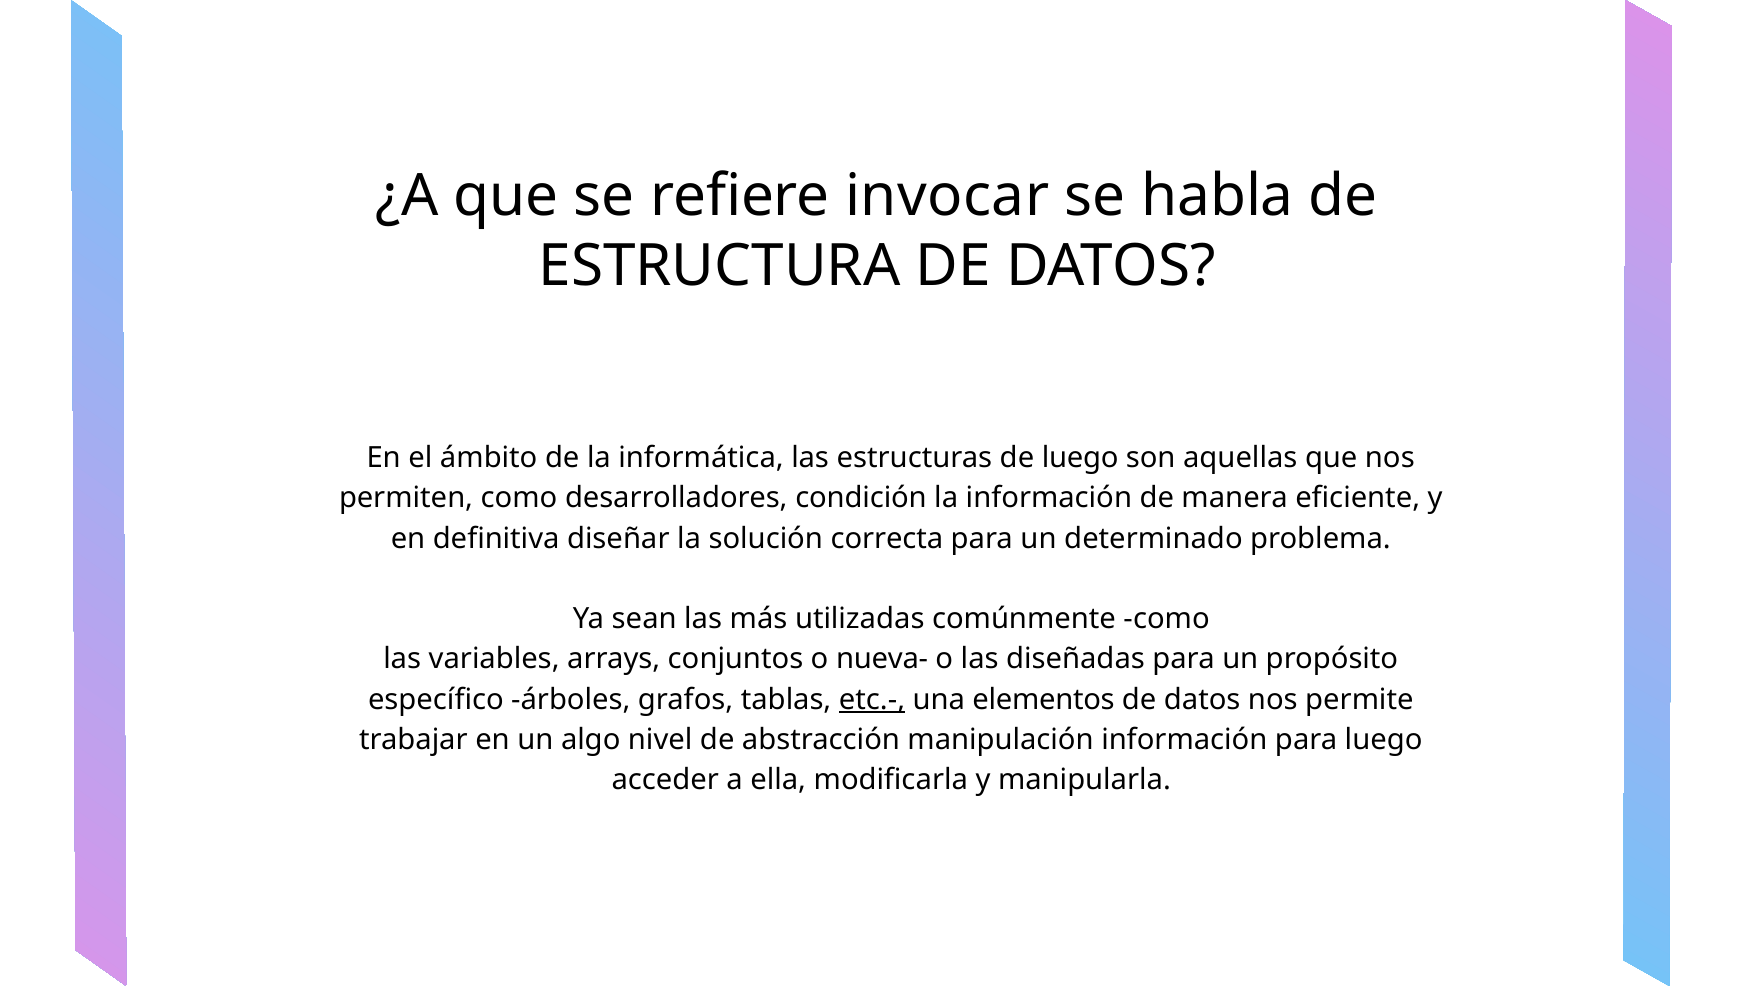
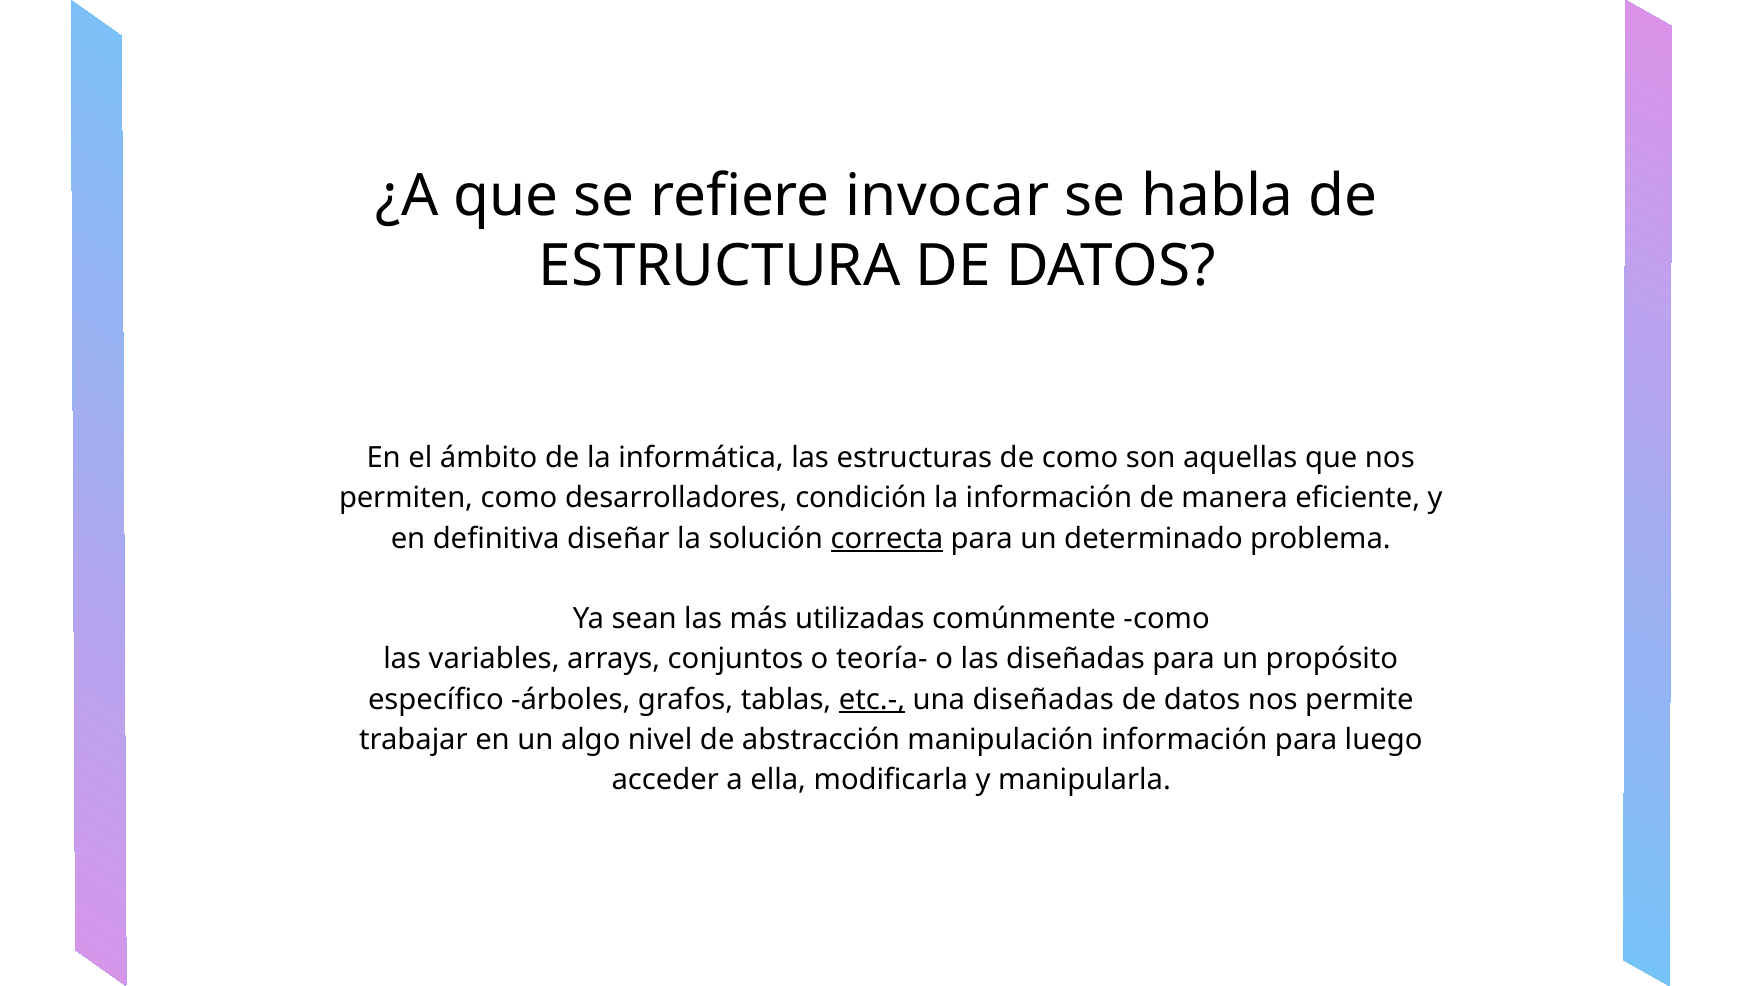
de luego: luego -> como
correcta underline: none -> present
nueva-: nueva- -> teoría-
una elementos: elementos -> diseñadas
